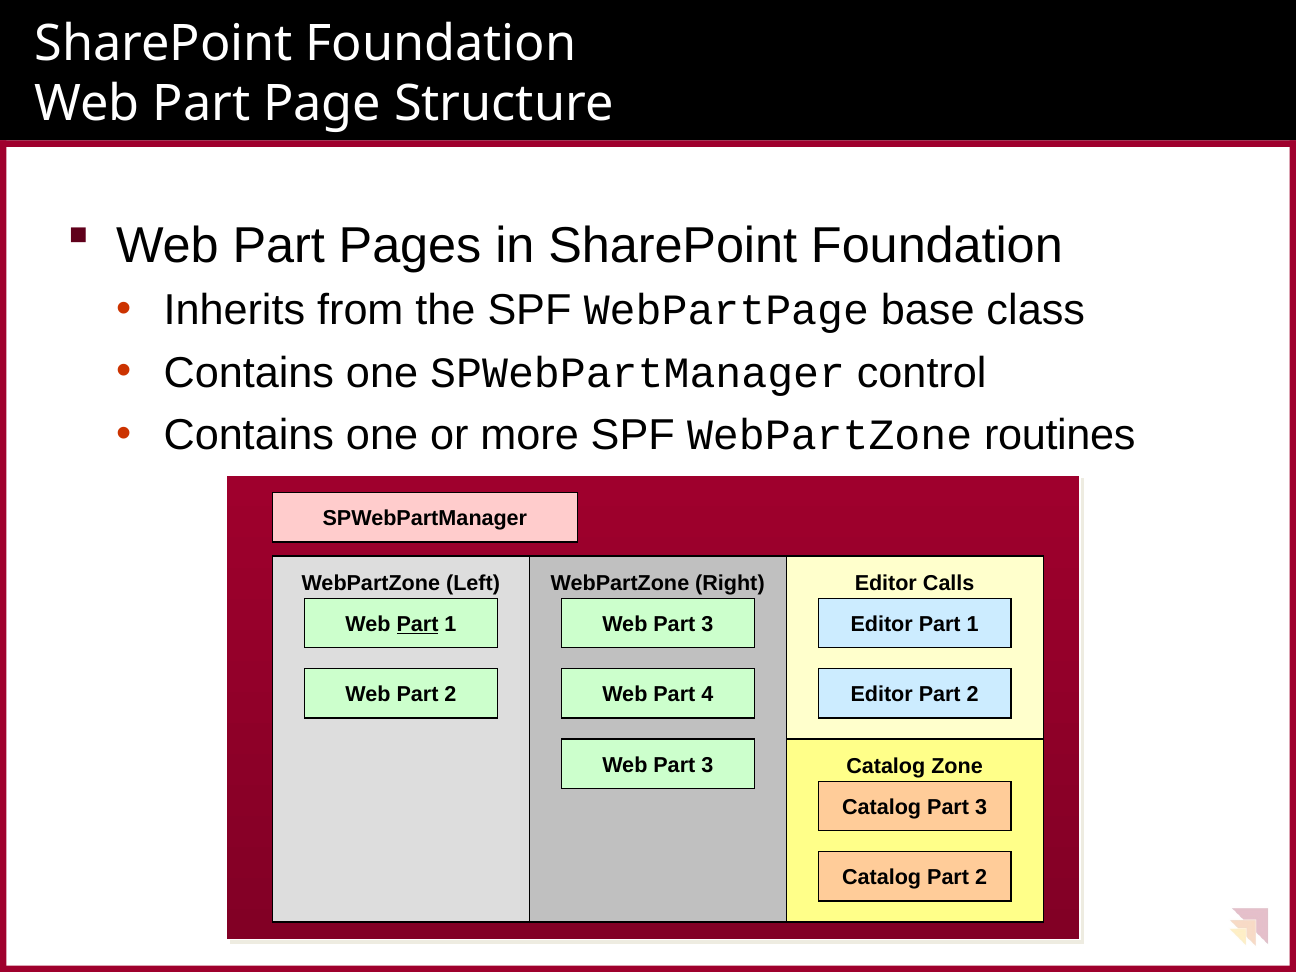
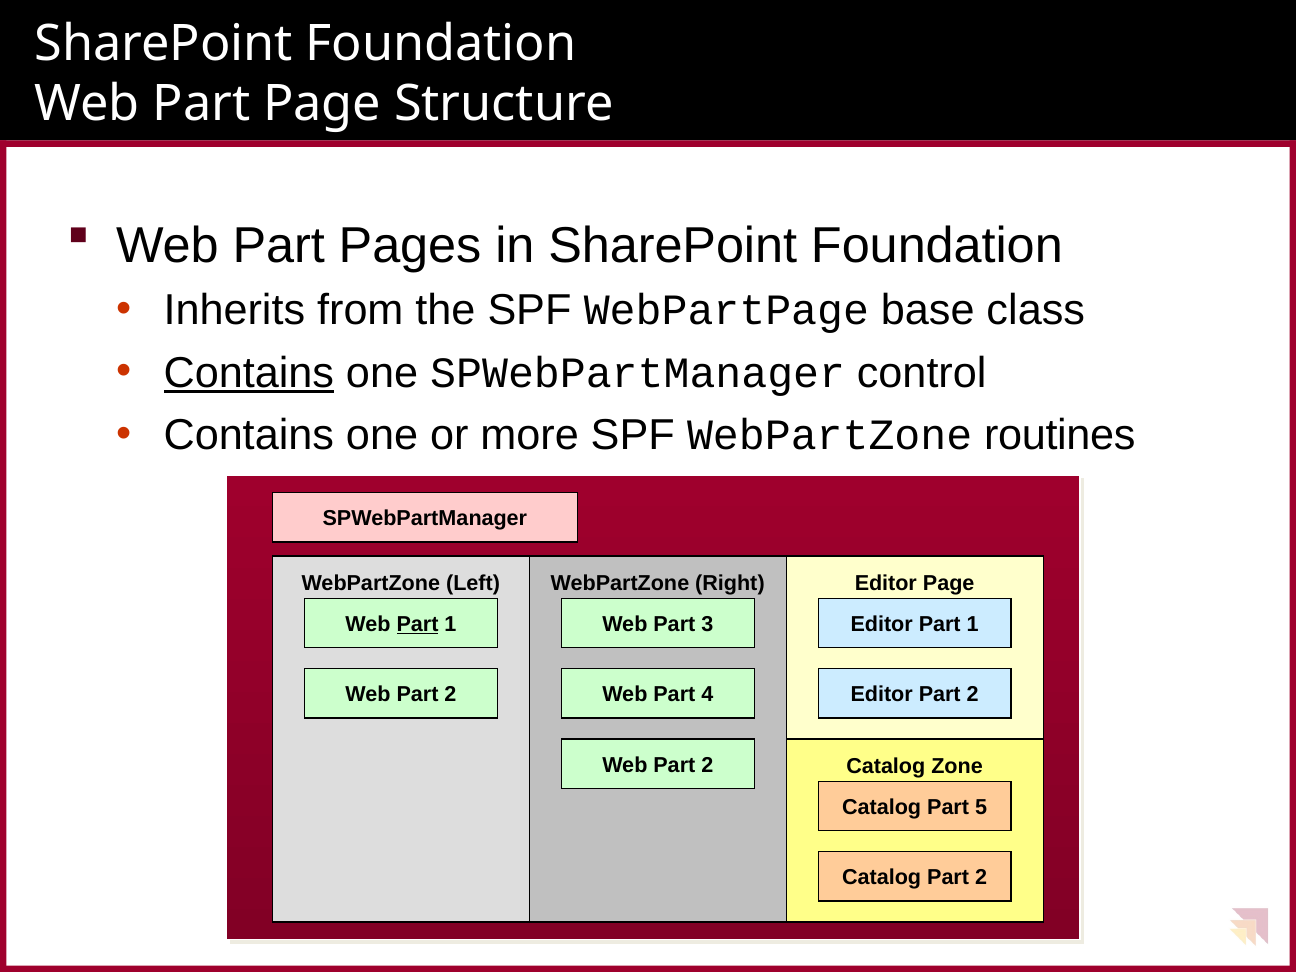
Contains at (249, 373) underline: none -> present
Editor Calls: Calls -> Page
3 at (707, 765): 3 -> 2
Catalog Part 3: 3 -> 5
